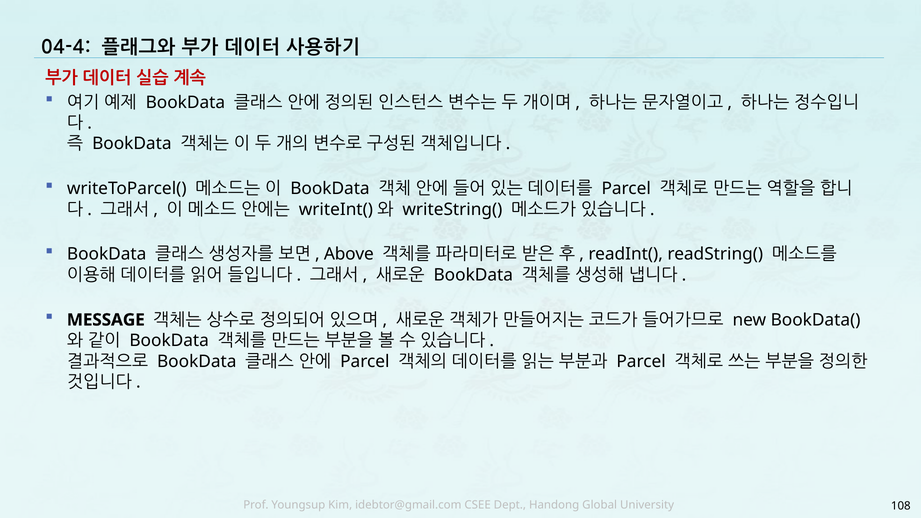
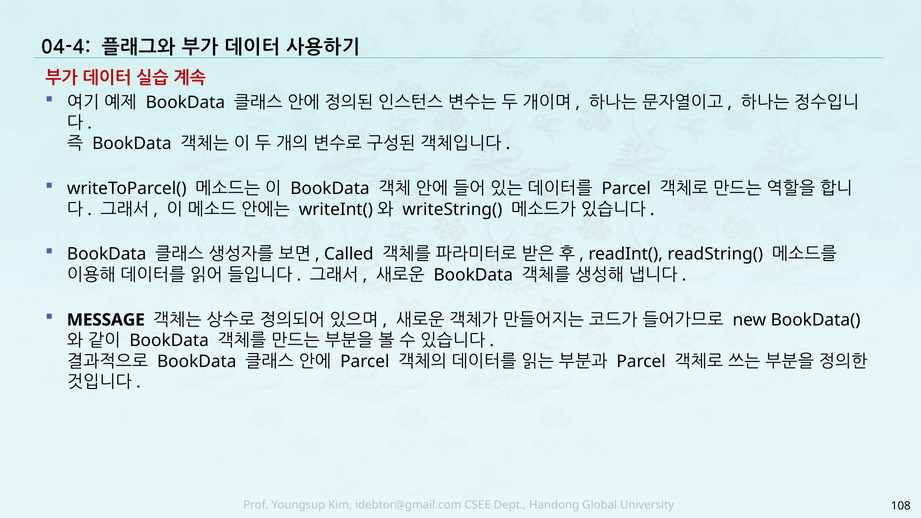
Above: Above -> Called
